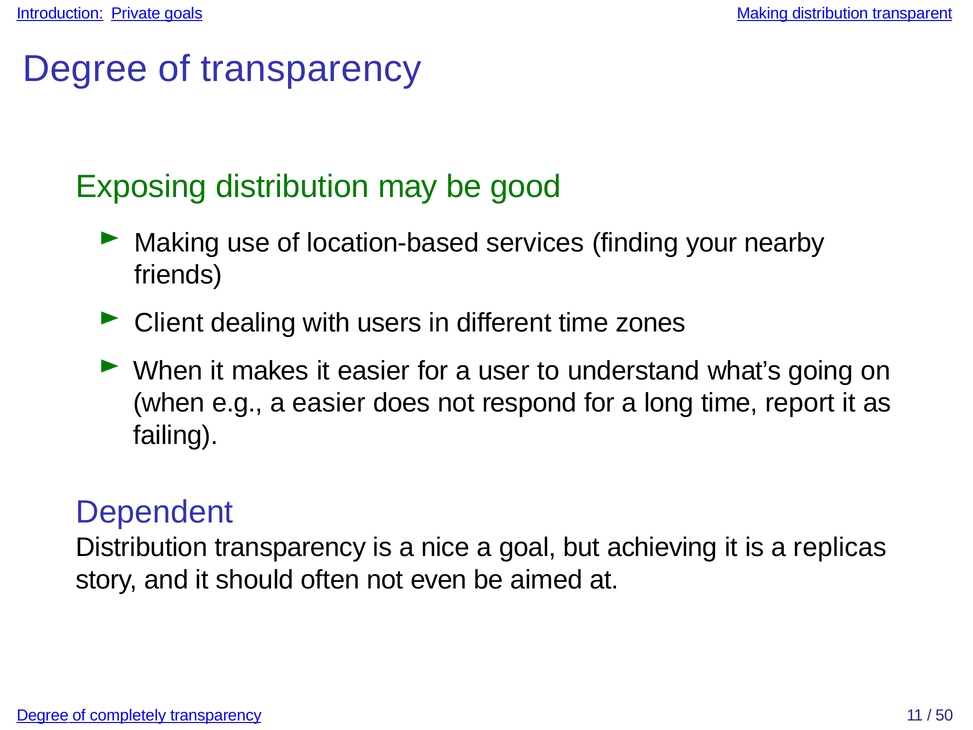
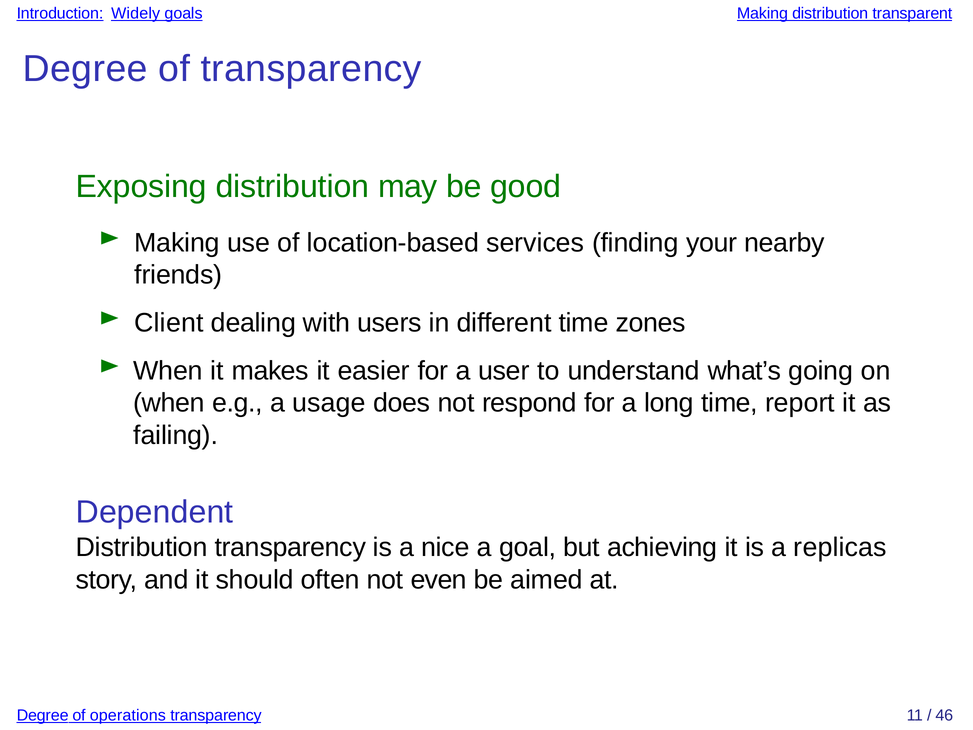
Private: Private -> Widely
a easier: easier -> usage
completely: completely -> operations
50: 50 -> 46
